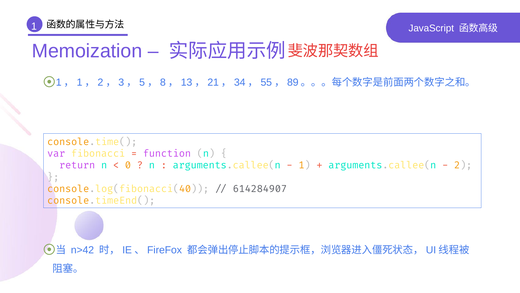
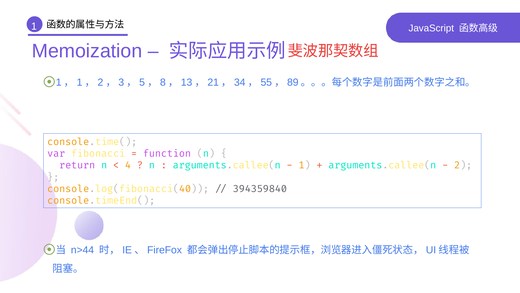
0: 0 -> 4
614284907: 614284907 -> 394359840
n>42: n>42 -> n>44
